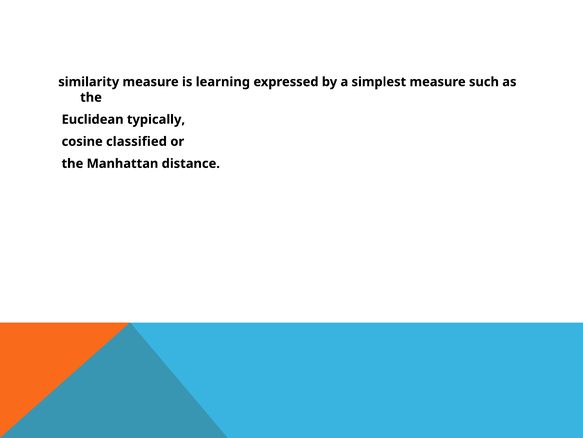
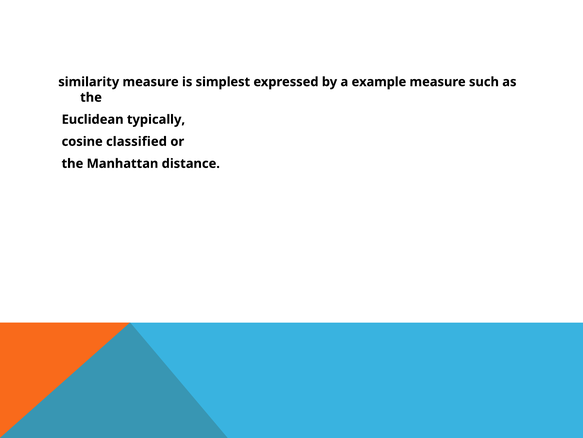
learning: learning -> simplest
simplest: simplest -> example
